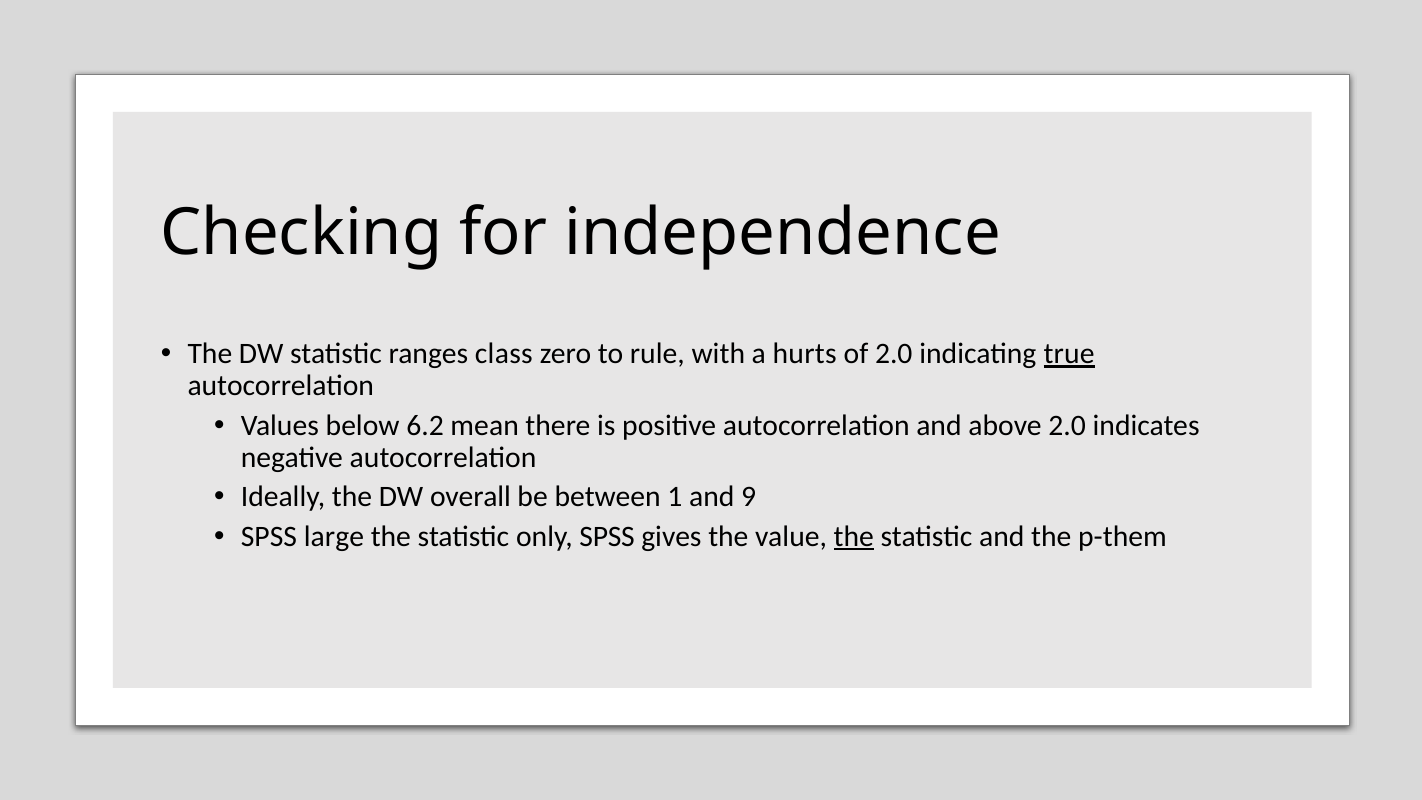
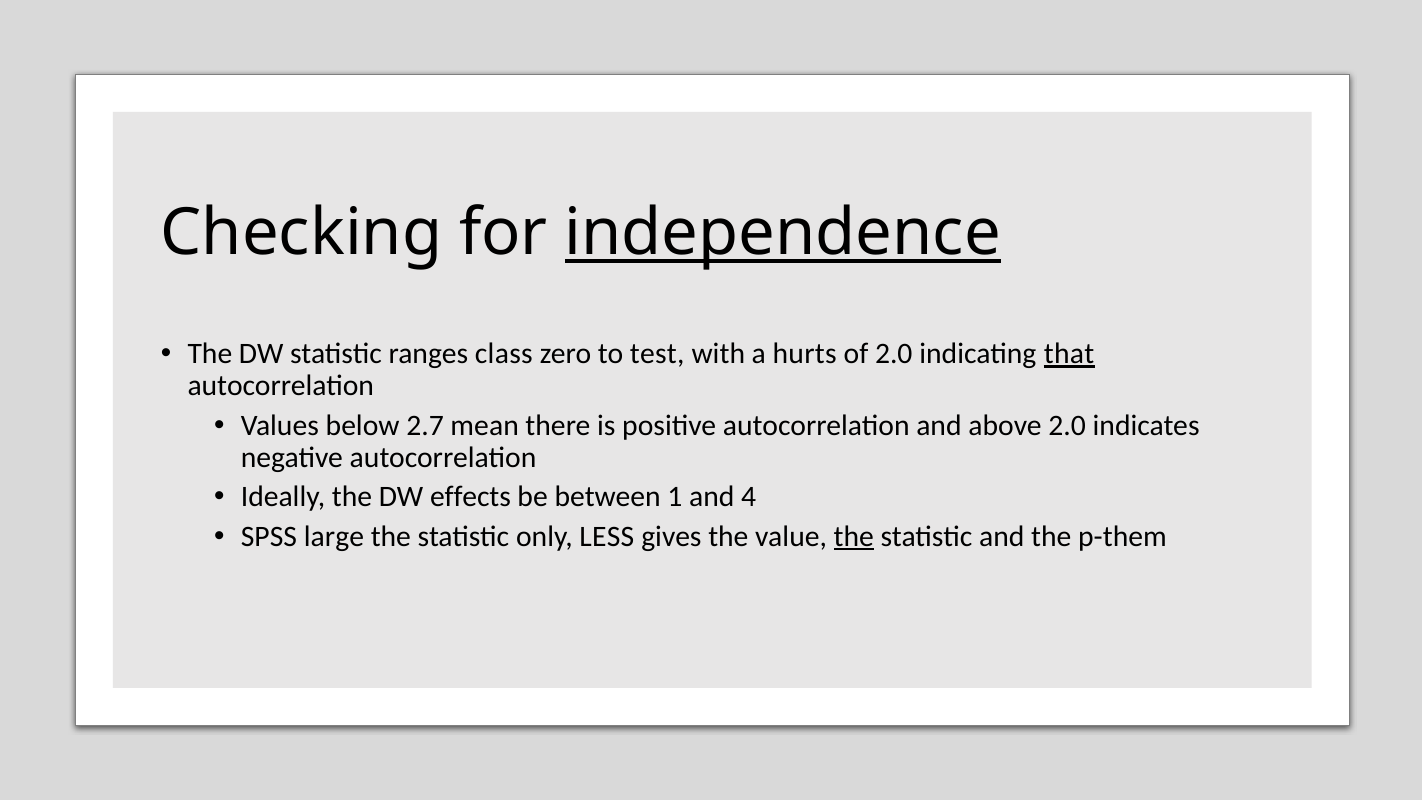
independence underline: none -> present
rule: rule -> test
true: true -> that
6.2: 6.2 -> 2.7
overall: overall -> effects
9: 9 -> 4
only SPSS: SPSS -> LESS
